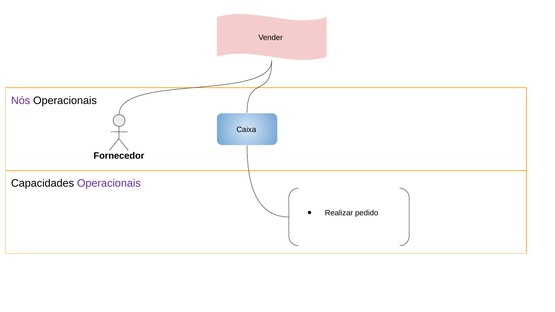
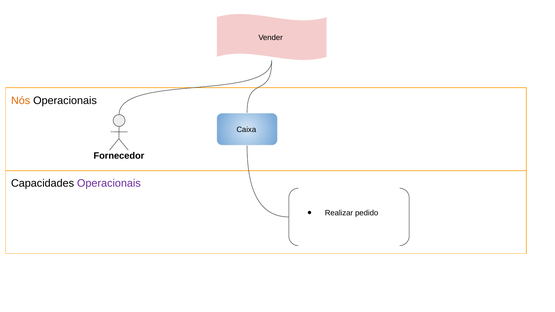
Nós colour: purple -> orange
